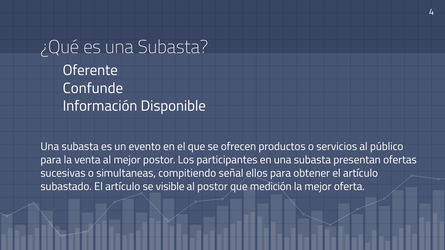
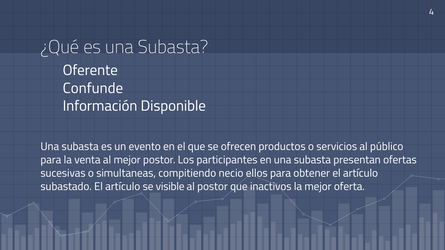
señal: señal -> necio
medición: medición -> inactivos
